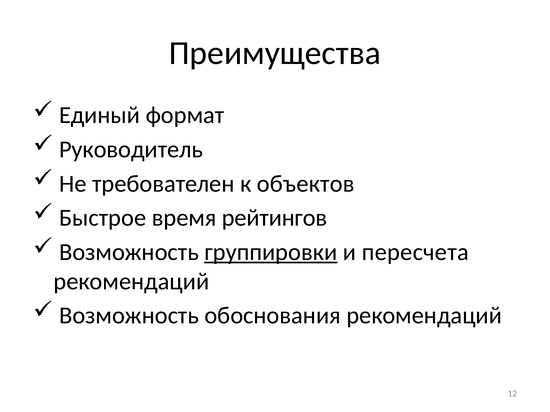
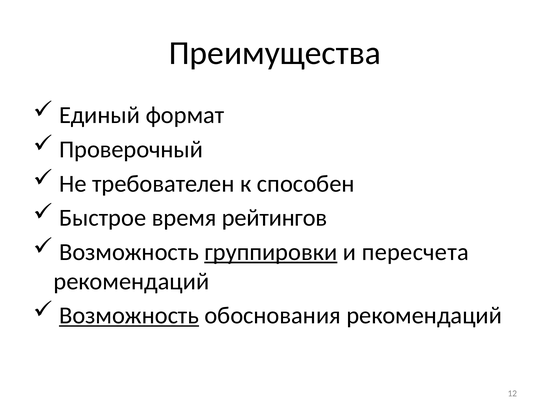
Руководитель: Руководитель -> Проверочный
объектов: объектов -> способен
Возможность at (129, 316) underline: none -> present
